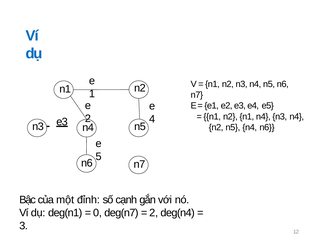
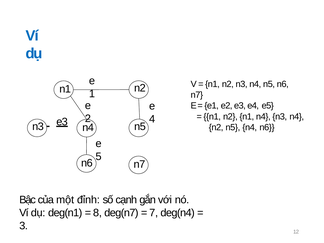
0: 0 -> 8
2 at (154, 213): 2 -> 7
